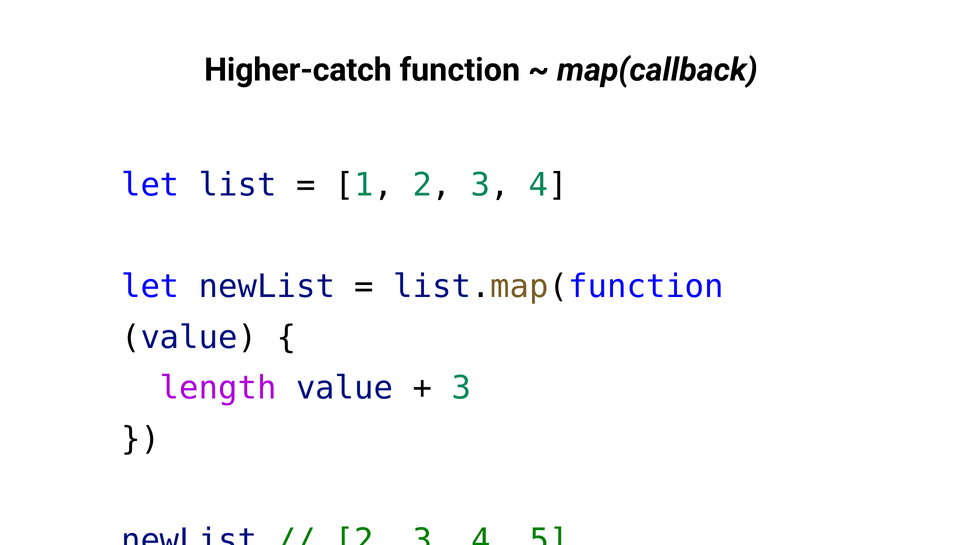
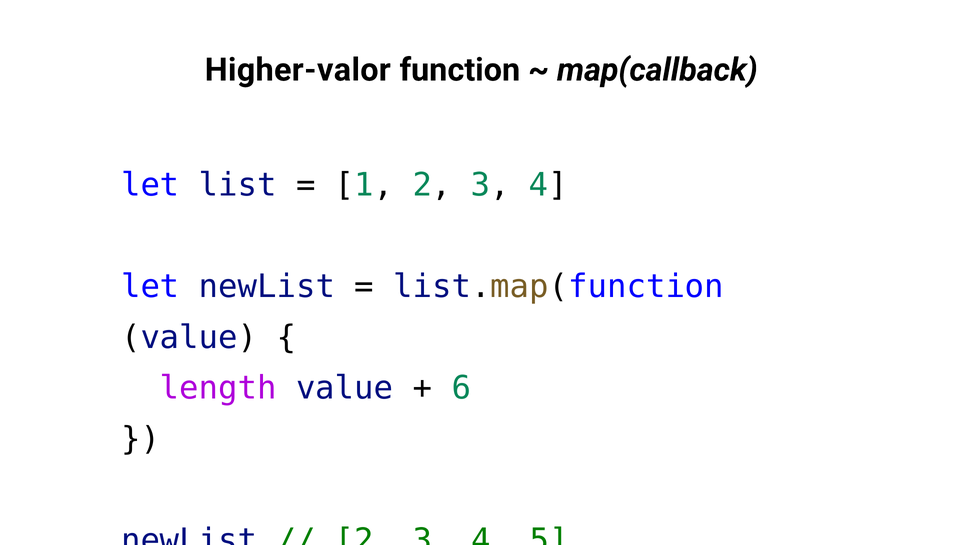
Higher-catch: Higher-catch -> Higher-valor
3 at (461, 389): 3 -> 6
